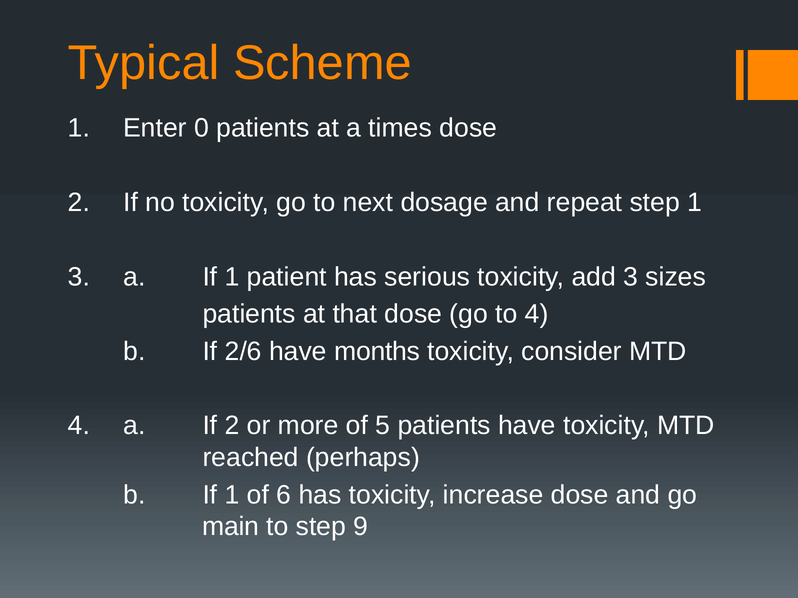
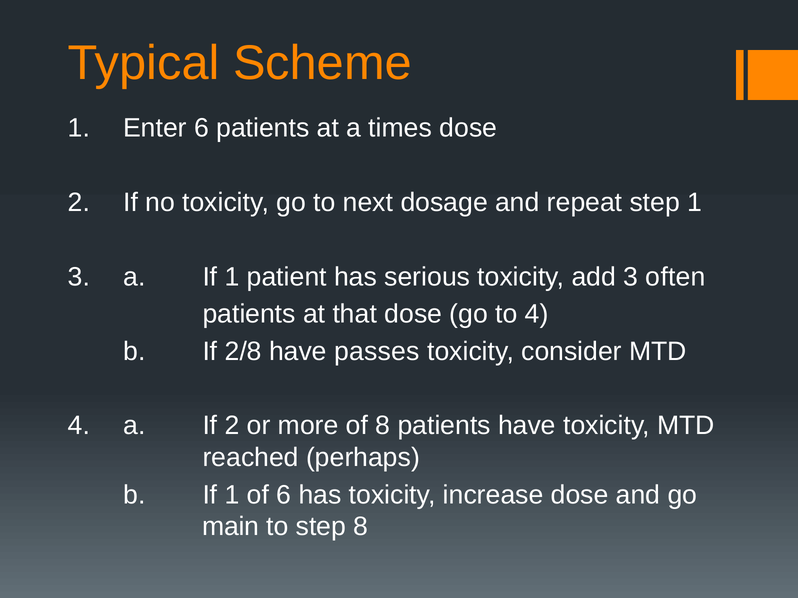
Enter 0: 0 -> 6
sizes: sizes -> often
2/6: 2/6 -> 2/8
months: months -> passes
of 5: 5 -> 8
step 9: 9 -> 8
